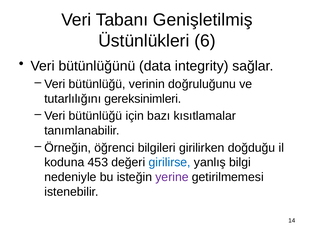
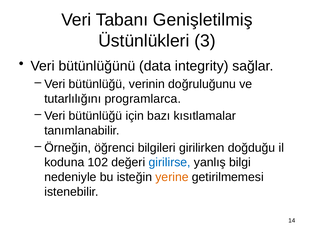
6: 6 -> 3
gereksinimleri: gereksinimleri -> programlarca
453: 453 -> 102
yerine colour: purple -> orange
